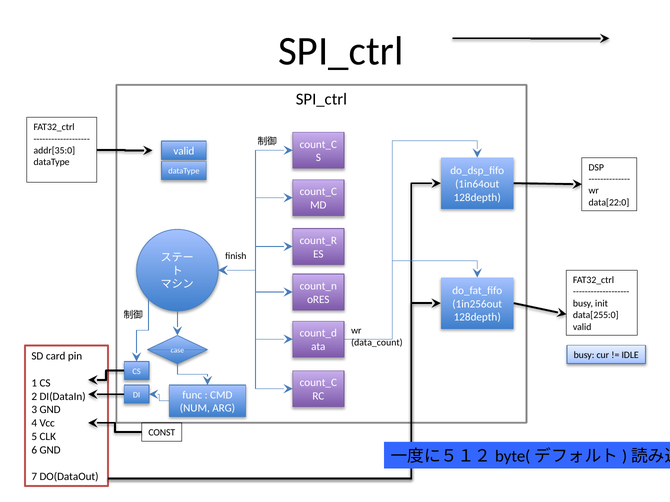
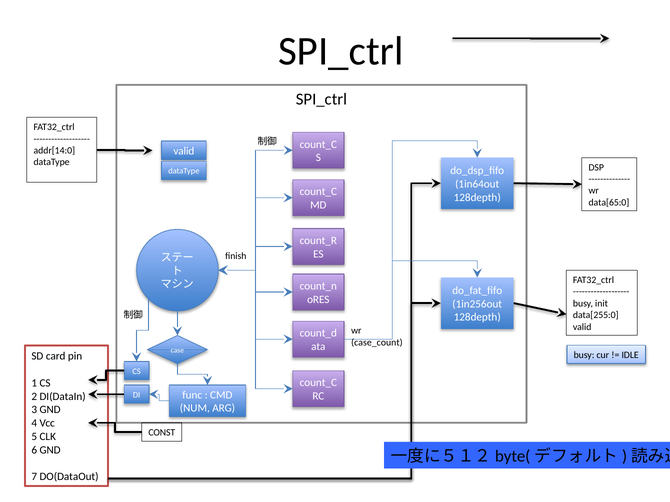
addr[35:0: addr[35:0 -> addr[14:0
data[22:0: data[22:0 -> data[65:0
data_count: data_count -> case_count
